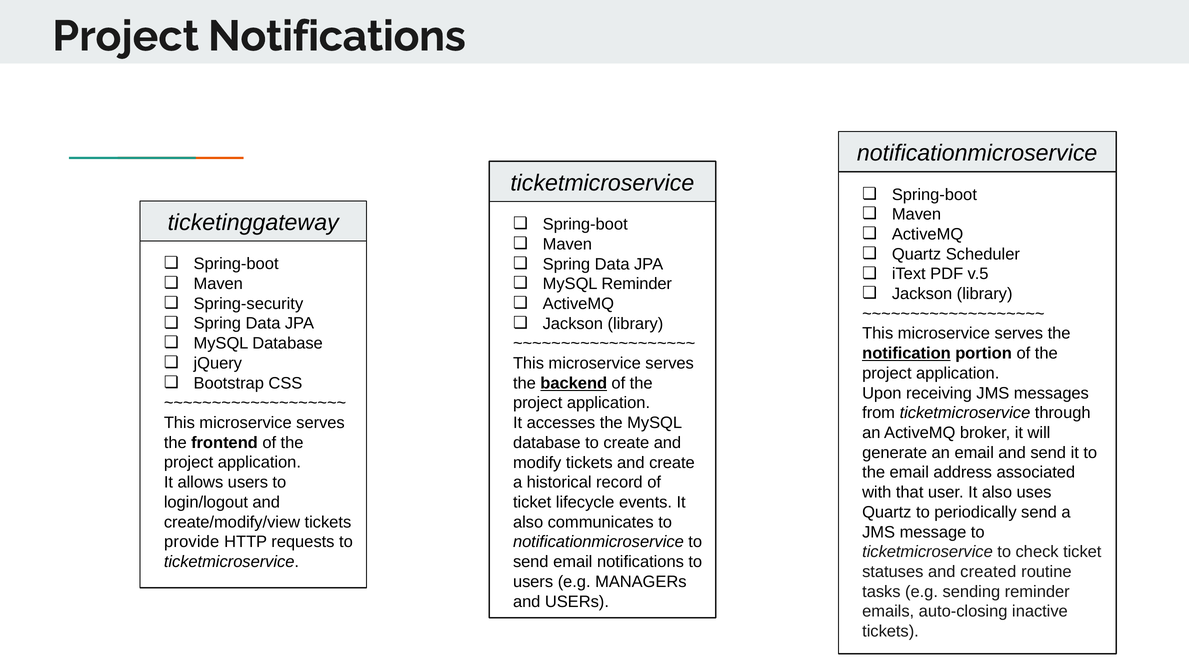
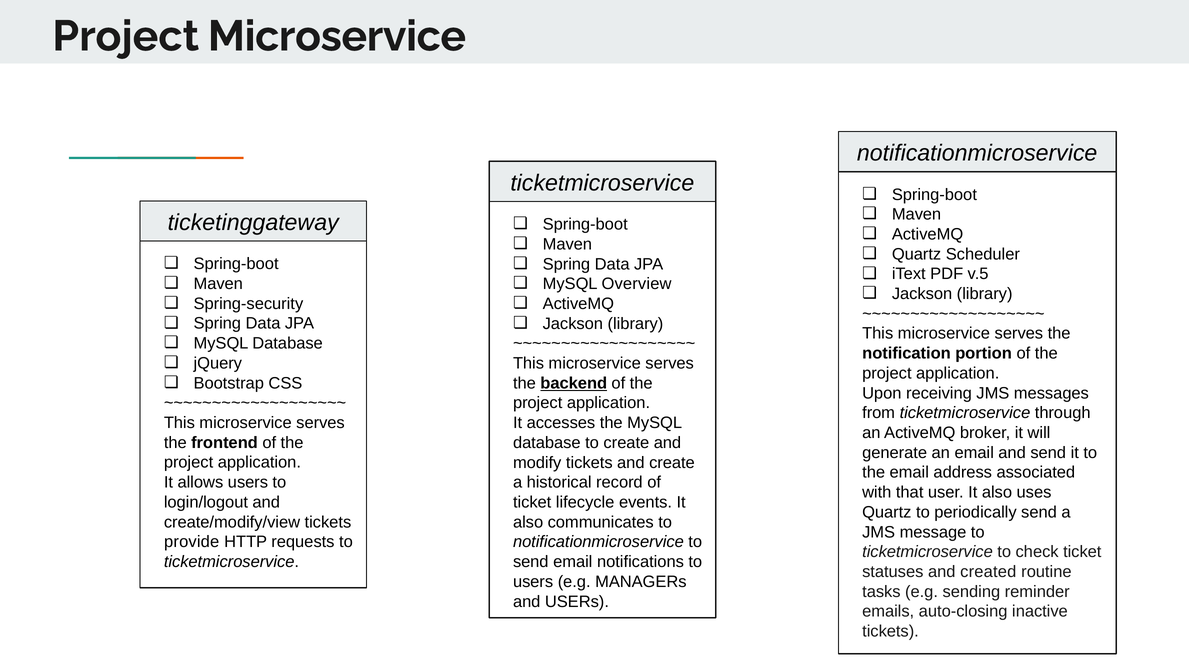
Project Notifications: Notifications -> Microservice
MySQL Reminder: Reminder -> Overview
notification underline: present -> none
